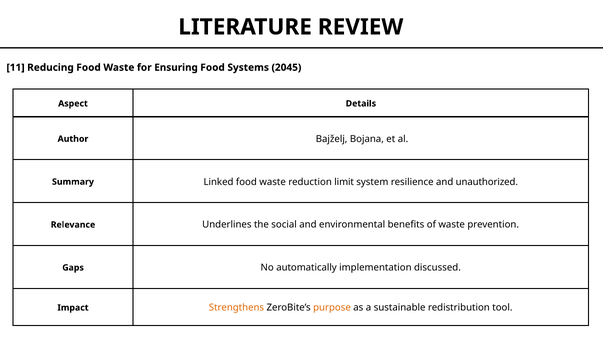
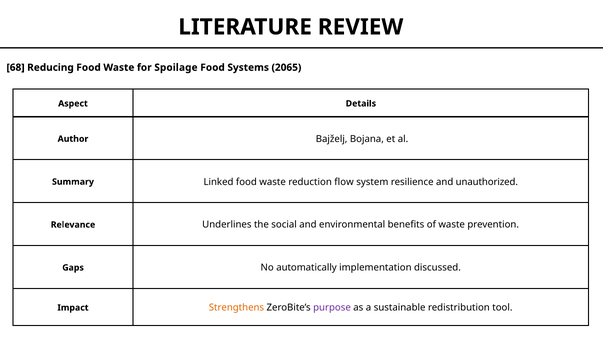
11: 11 -> 68
Ensuring: Ensuring -> Spoilage
2045: 2045 -> 2065
limit: limit -> flow
purpose colour: orange -> purple
